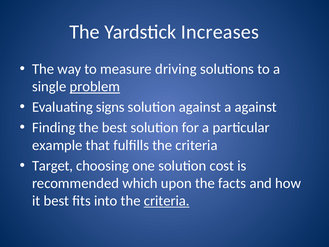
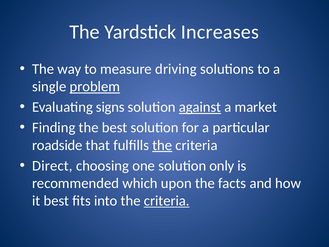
against at (200, 107) underline: none -> present
a against: against -> market
example: example -> roadside
the at (162, 145) underline: none -> present
Target: Target -> Direct
cost: cost -> only
